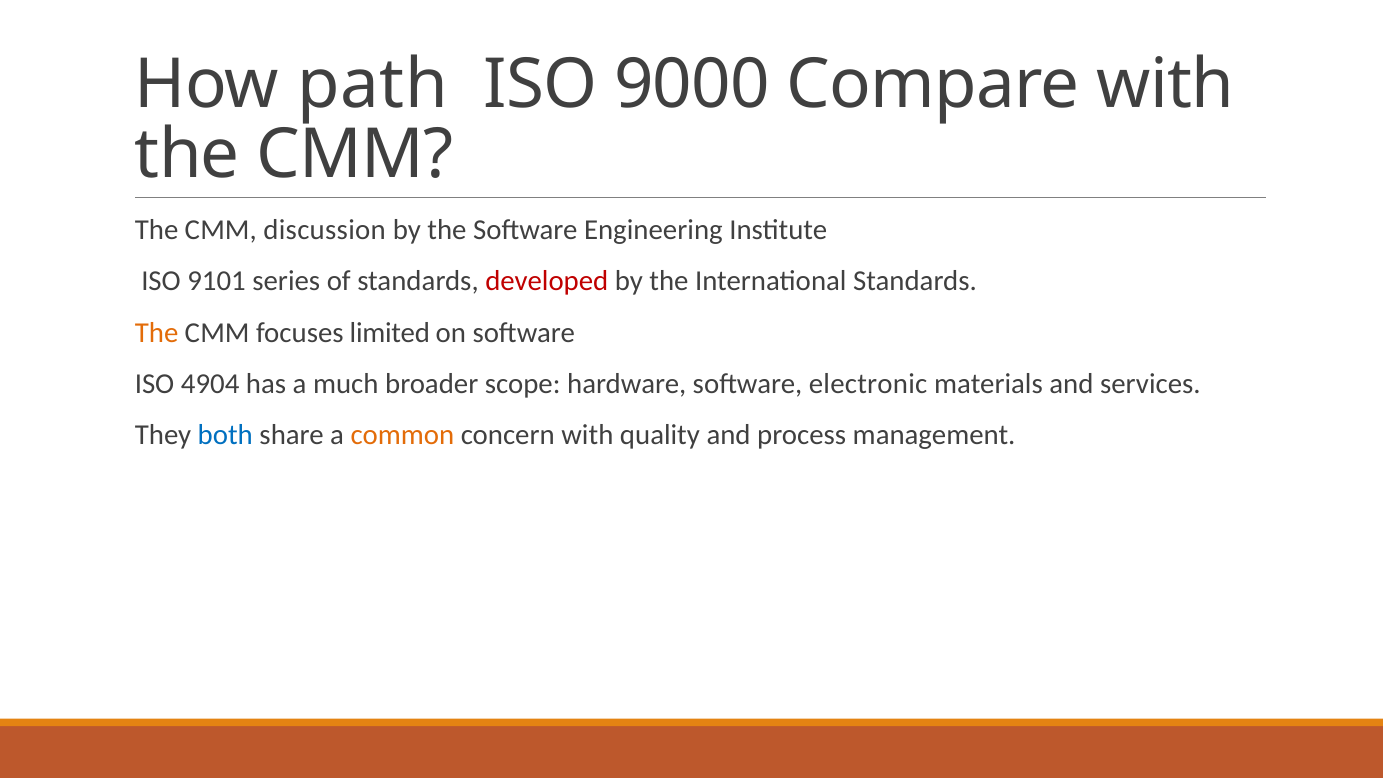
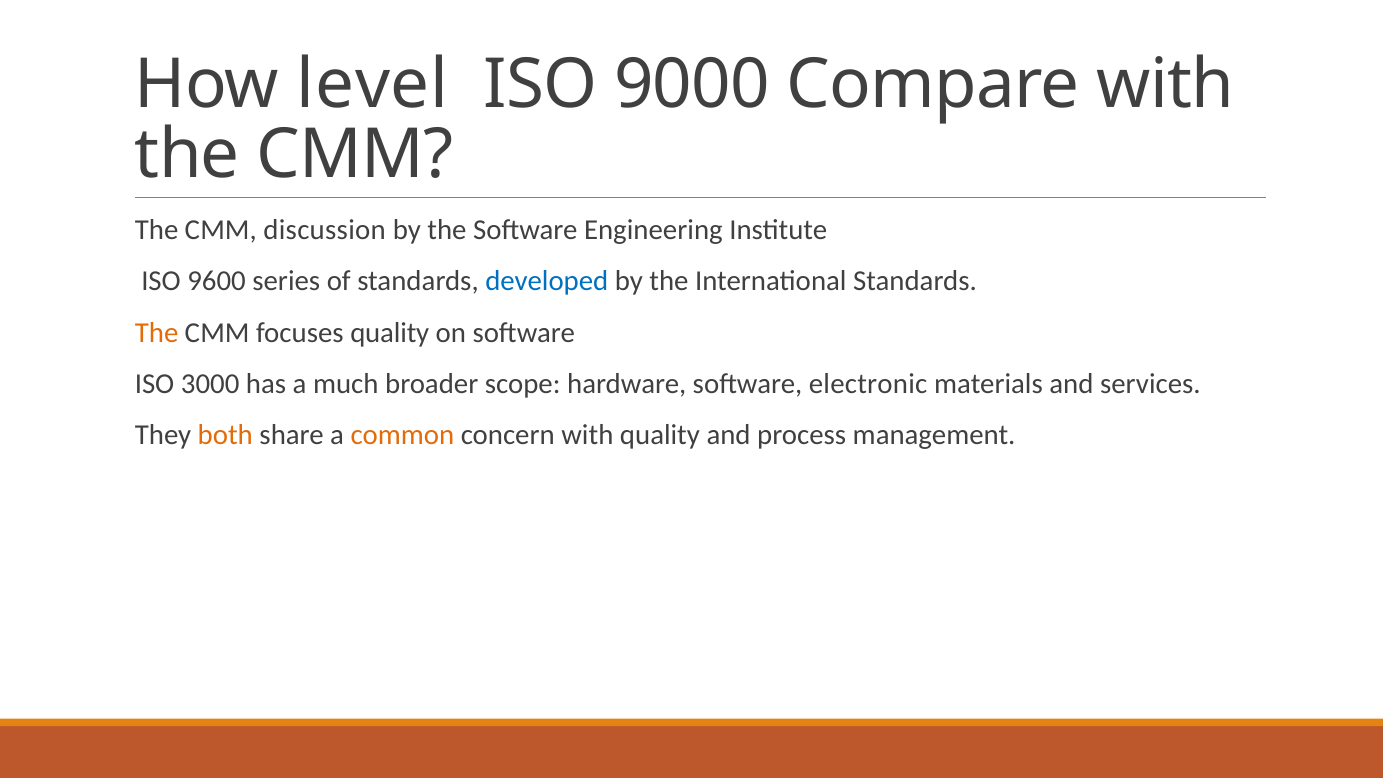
path: path -> level
9101: 9101 -> 9600
developed colour: red -> blue
focuses limited: limited -> quality
4904: 4904 -> 3000
both colour: blue -> orange
